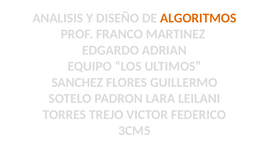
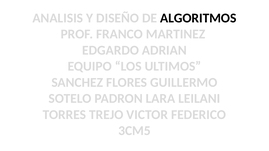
ALGORITMOS colour: orange -> black
